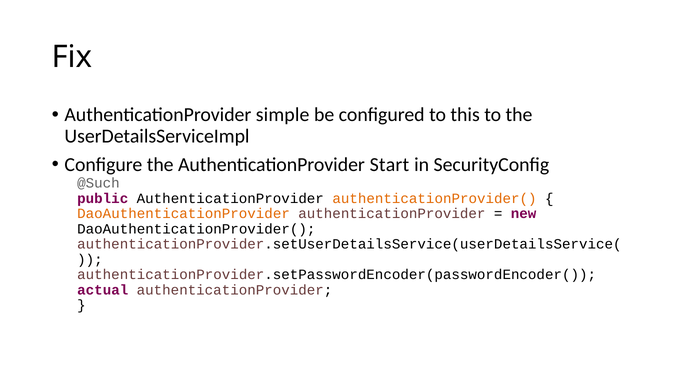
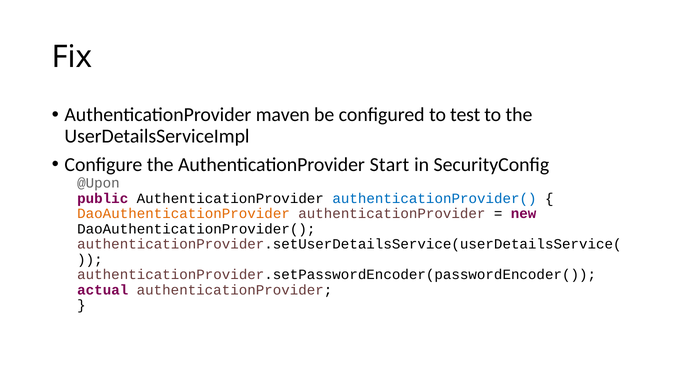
simple: simple -> maven
this: this -> test
@Such: @Such -> @Upon
authenticationProvider( colour: orange -> blue
